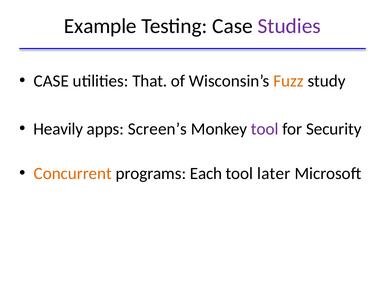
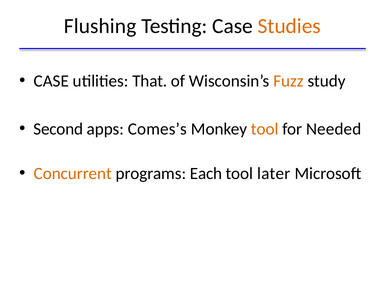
Example: Example -> Flushing
Studies colour: purple -> orange
Heavily: Heavily -> Second
Screen’s: Screen’s -> Comes’s
tool at (265, 129) colour: purple -> orange
Security: Security -> Needed
